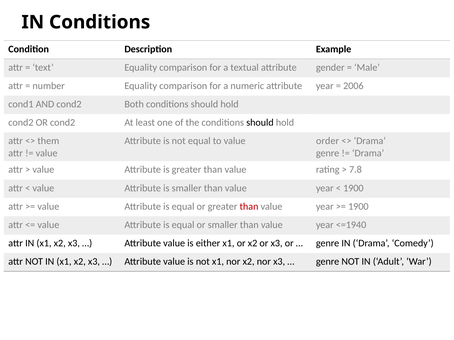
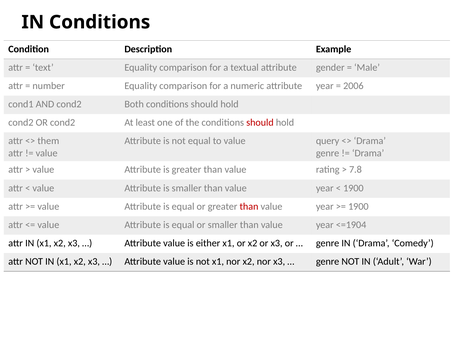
should at (260, 123) colour: black -> red
order: order -> query
<=1940: <=1940 -> <=1904
